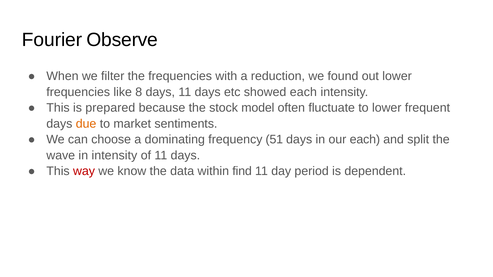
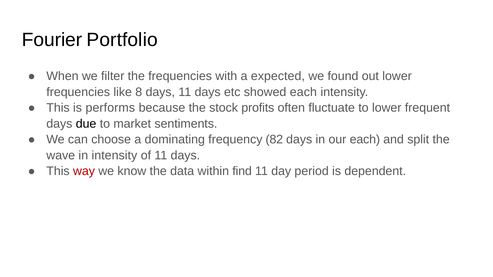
Observe: Observe -> Portfolio
reduction: reduction -> expected
prepared: prepared -> performs
model: model -> profits
due colour: orange -> black
51: 51 -> 82
